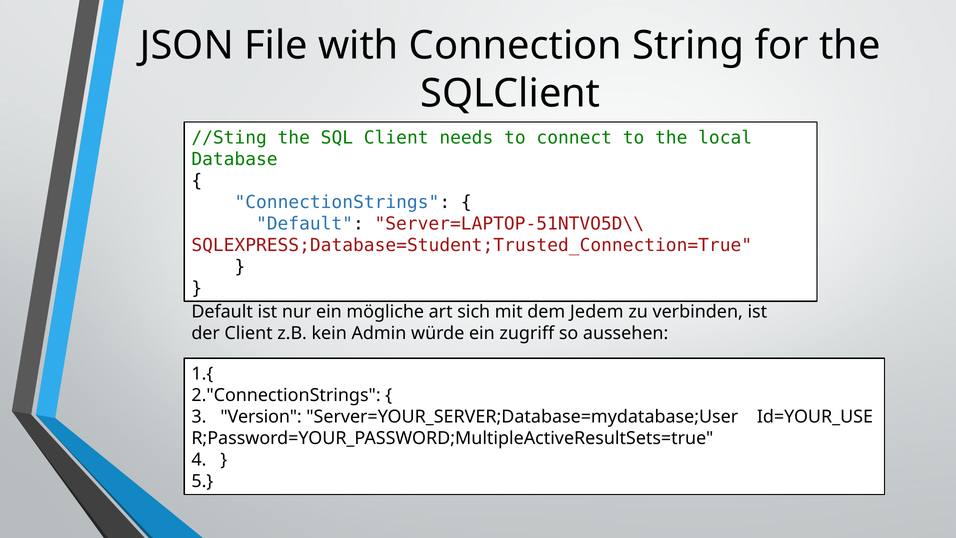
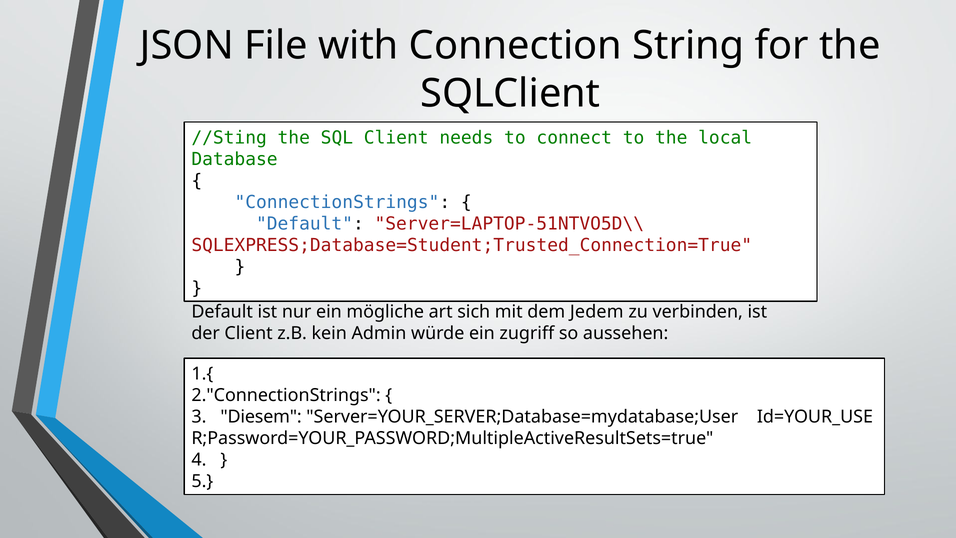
Version: Version -> Diesem
